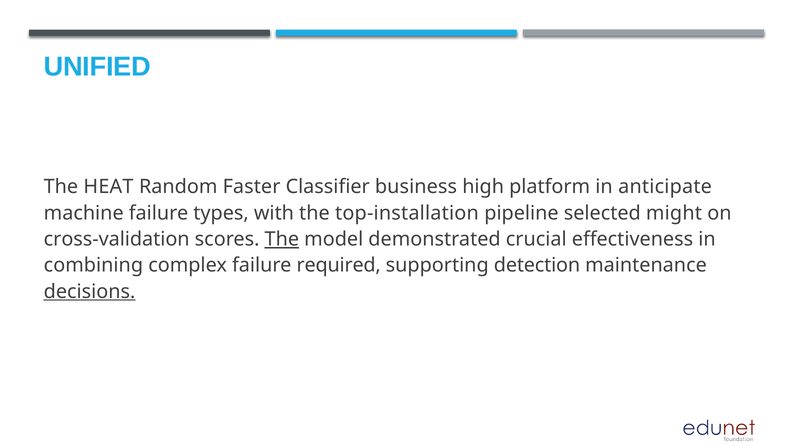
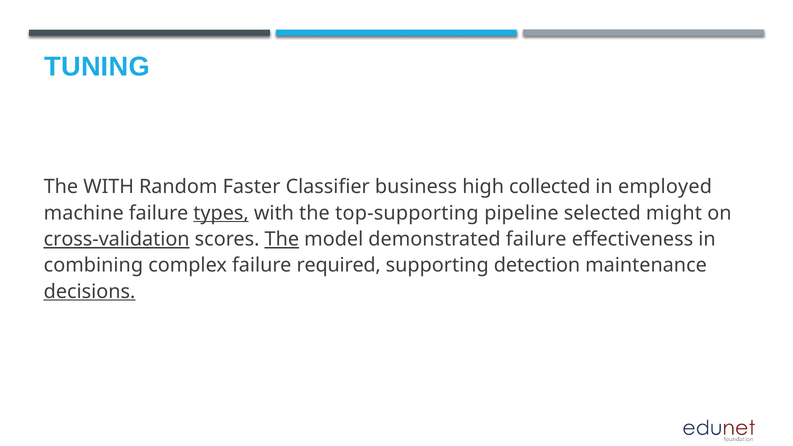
UNIFIED: UNIFIED -> TUNING
The HEAT: HEAT -> WITH
platform: platform -> collected
anticipate: anticipate -> employed
types underline: none -> present
top-installation: top-installation -> top-supporting
cross-validation underline: none -> present
demonstrated crucial: crucial -> failure
